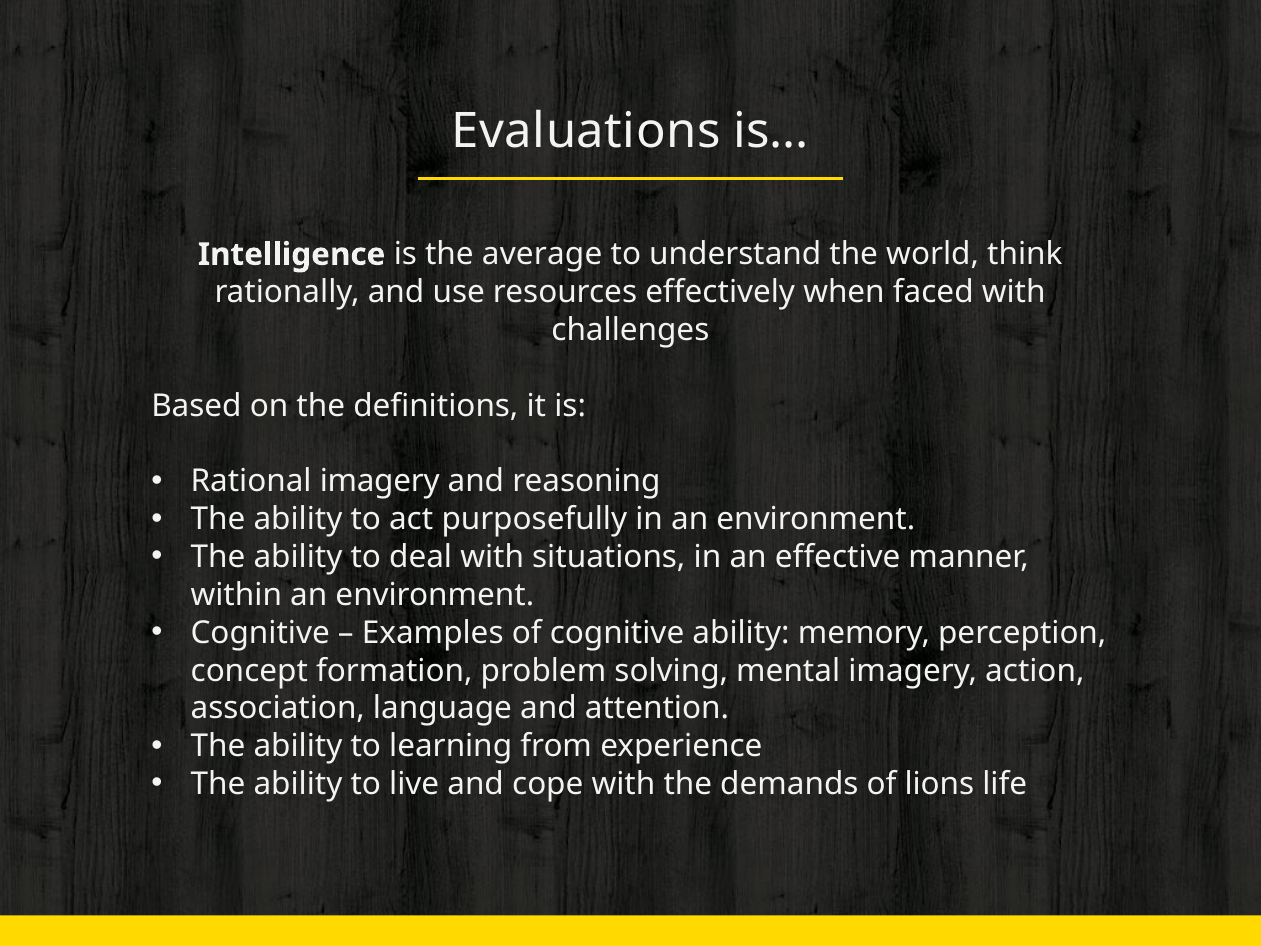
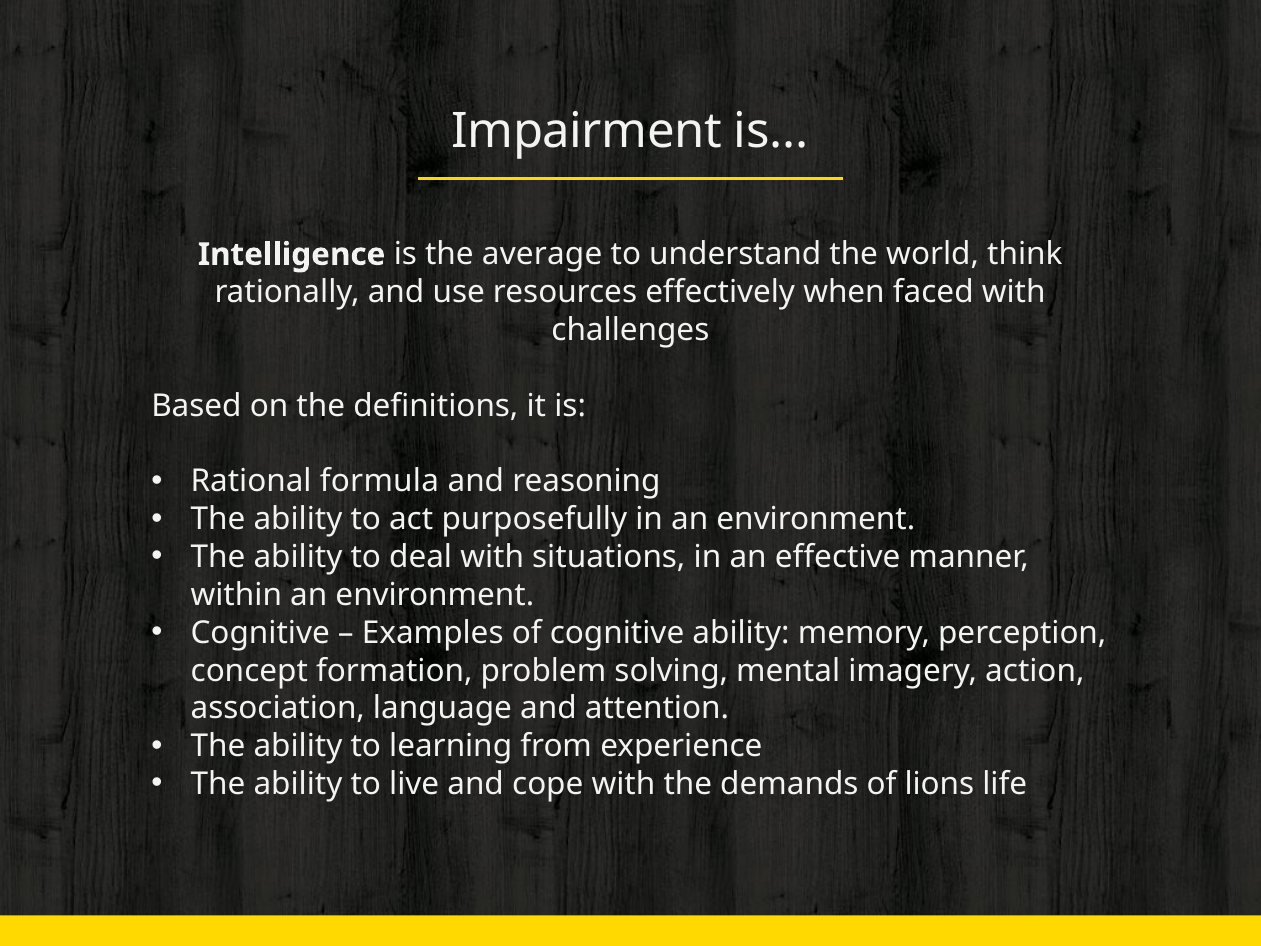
Evaluations: Evaluations -> Impairment
Rational imagery: imagery -> formula
